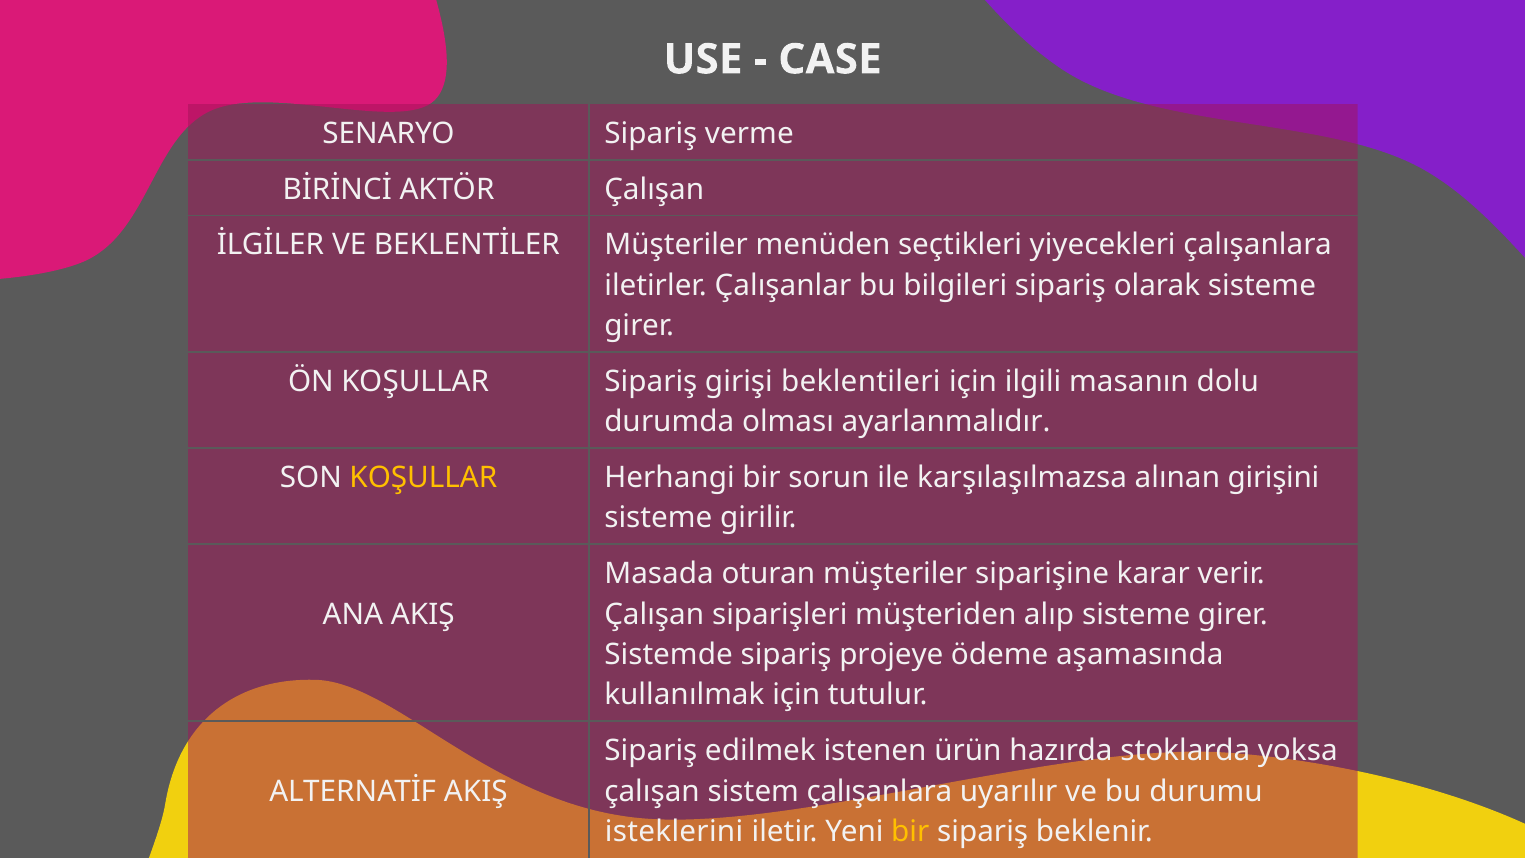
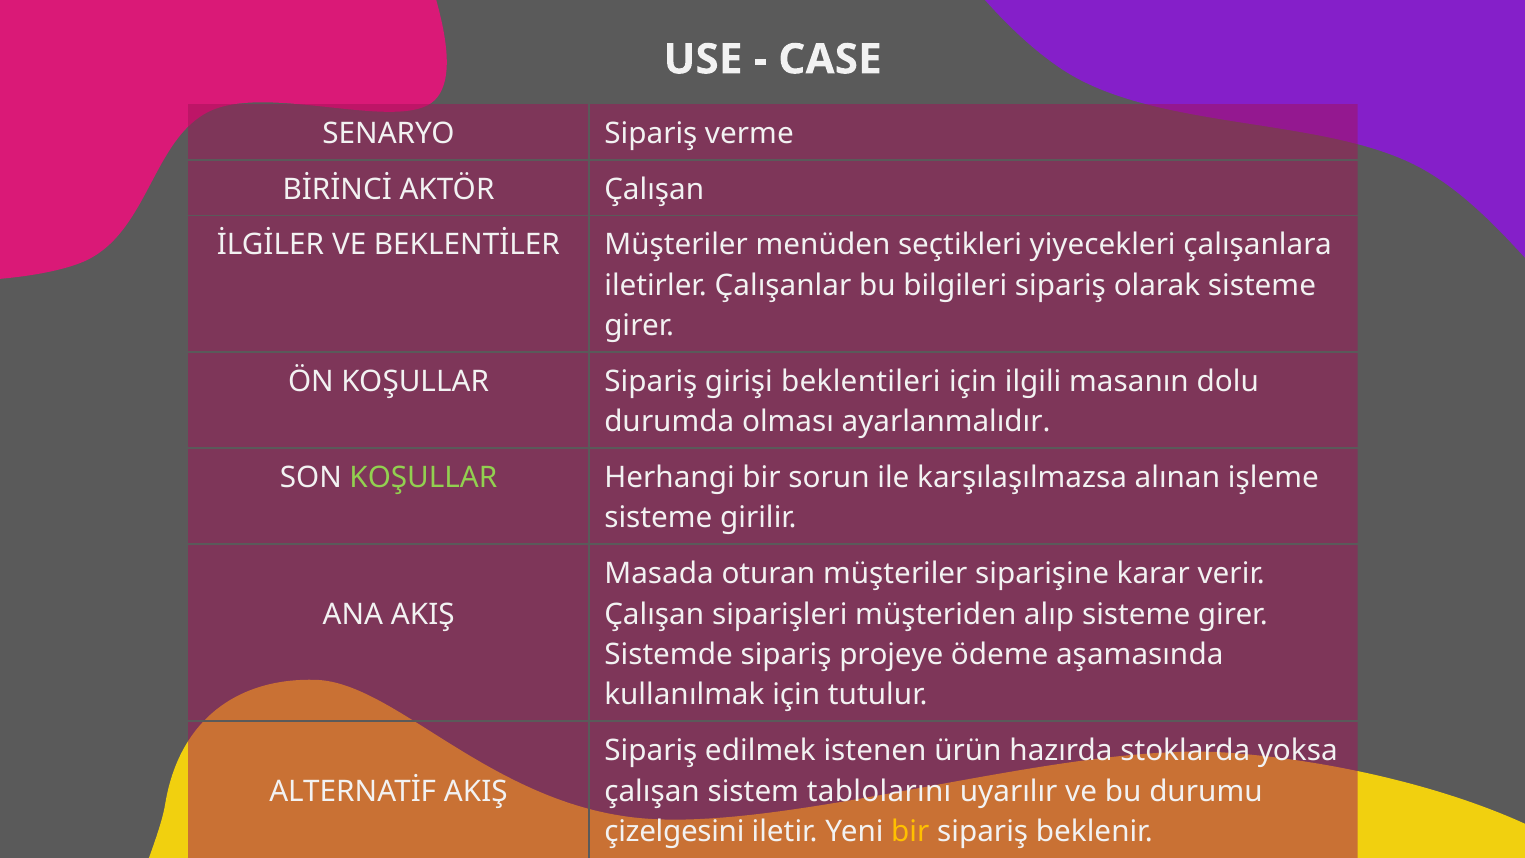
KOŞULLAR at (423, 478) colour: yellow -> light green
girişini: girişini -> işleme
sistem çalışanlara: çalışanlara -> tablolarını
isteklerini: isteklerini -> çizelgesini
